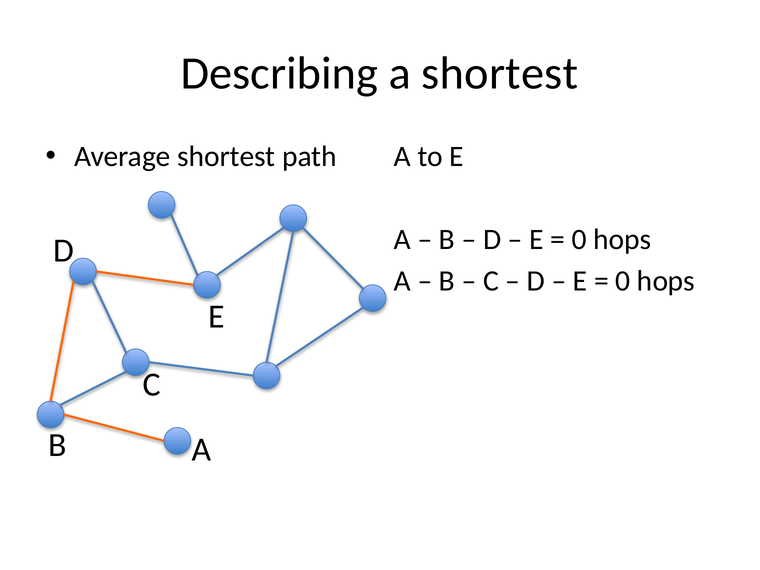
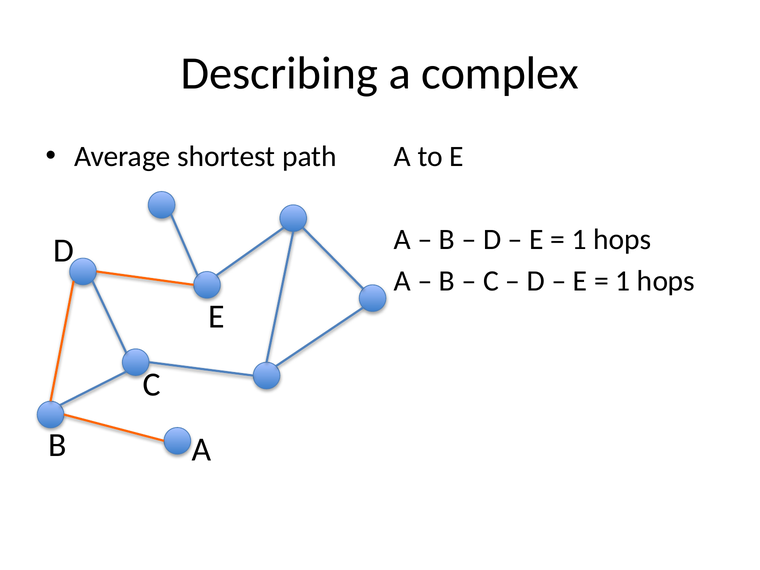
a shortest: shortest -> complex
0 at (579, 239): 0 -> 1
0 at (623, 281): 0 -> 1
